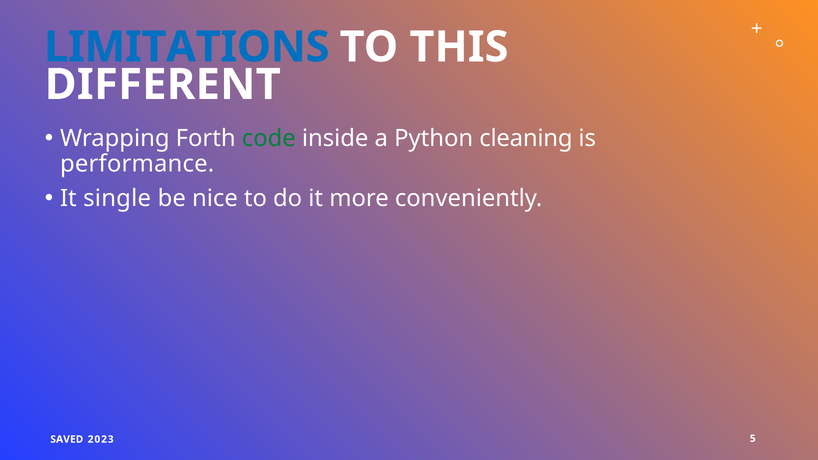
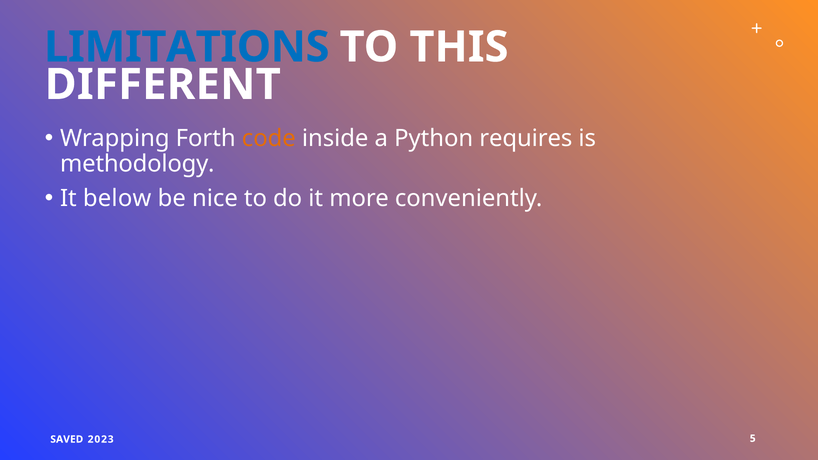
code colour: green -> orange
cleaning: cleaning -> requires
performance: performance -> methodology
single: single -> below
